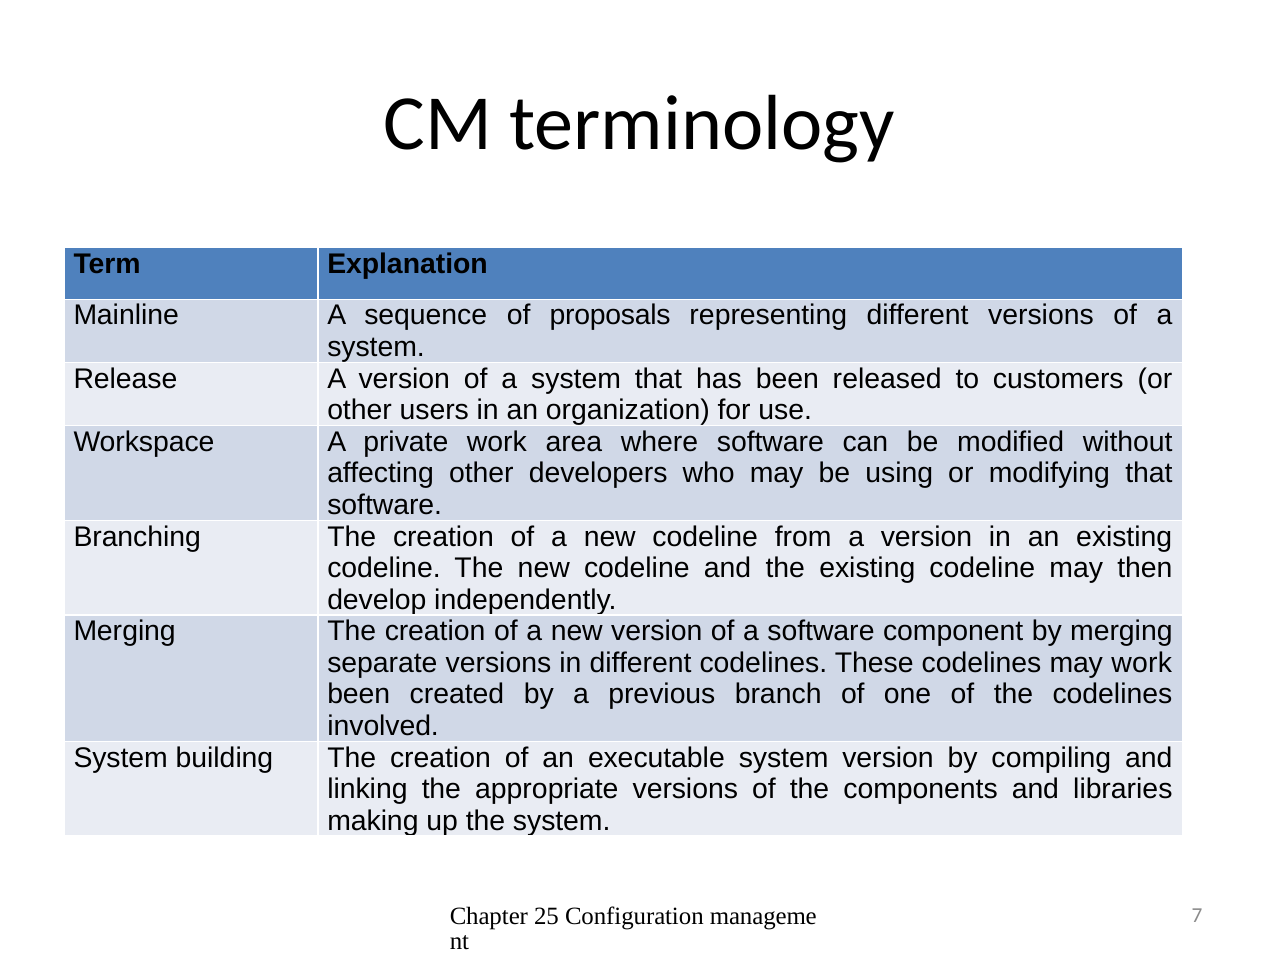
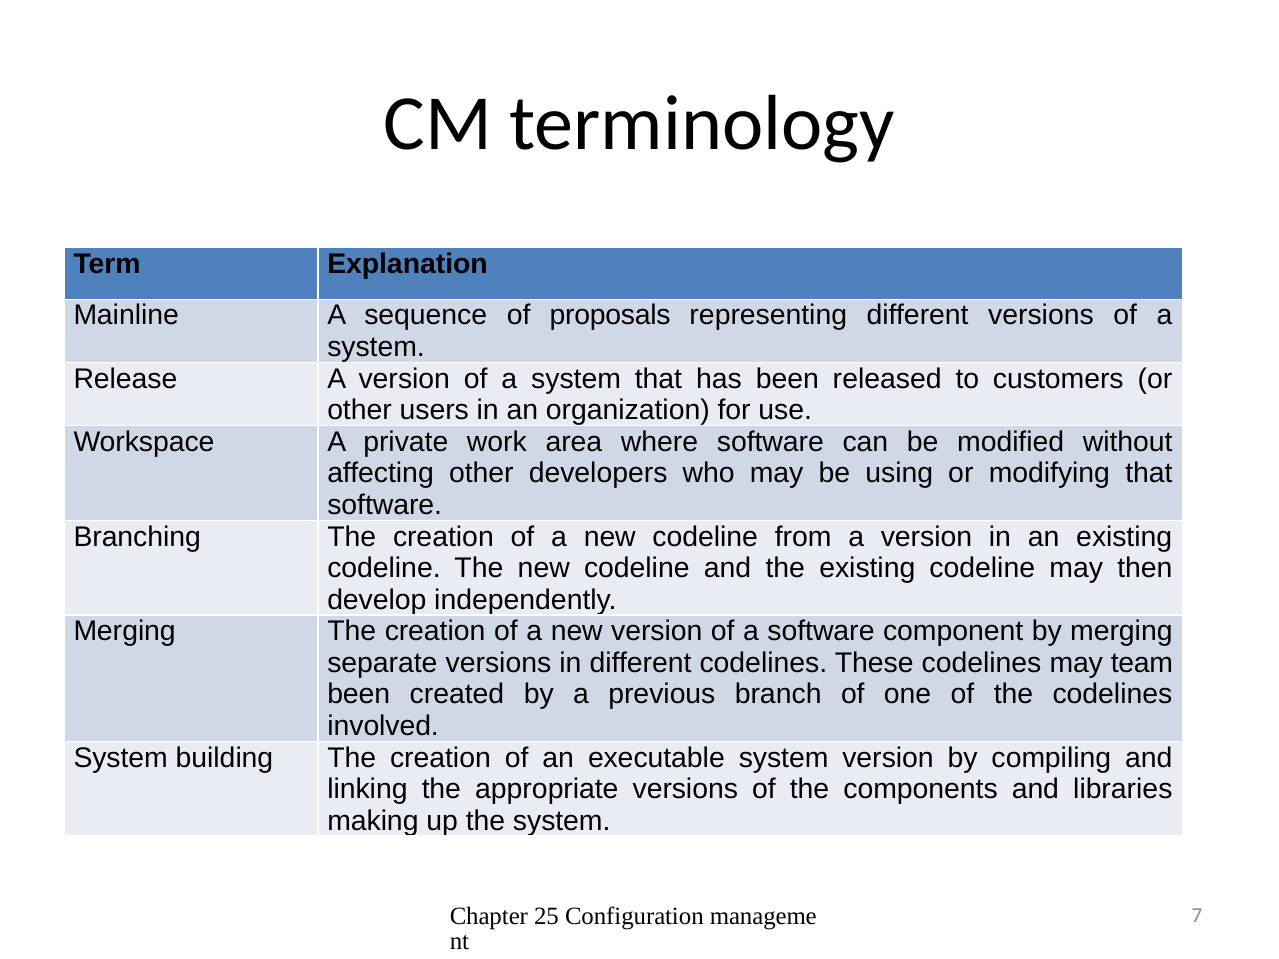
may work: work -> team
